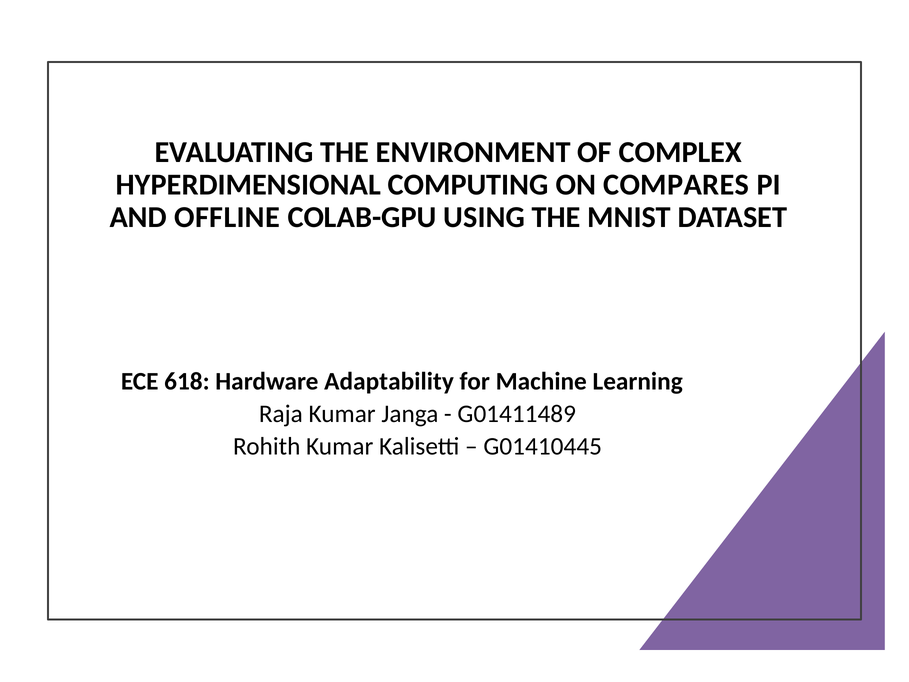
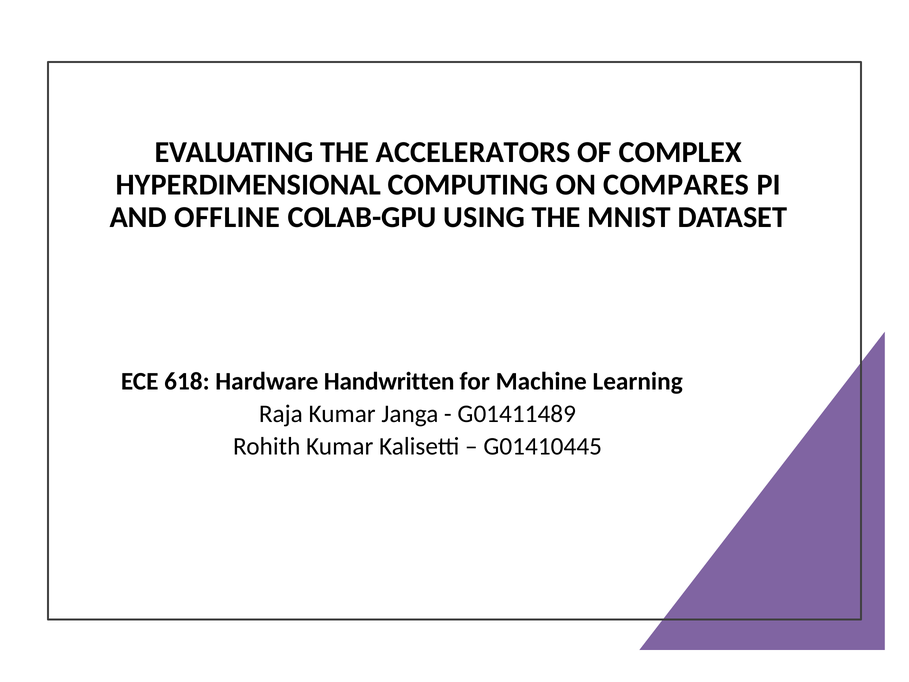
ENVIRONMENT: ENVIRONMENT -> ACCELERATORS
Adaptability: Adaptability -> Handwritten
